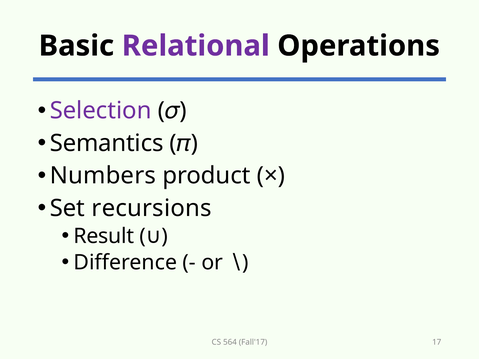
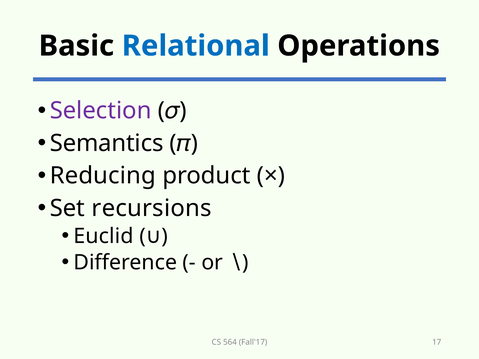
Relational colour: purple -> blue
Numbers: Numbers -> Reducing
Result: Result -> Euclid
